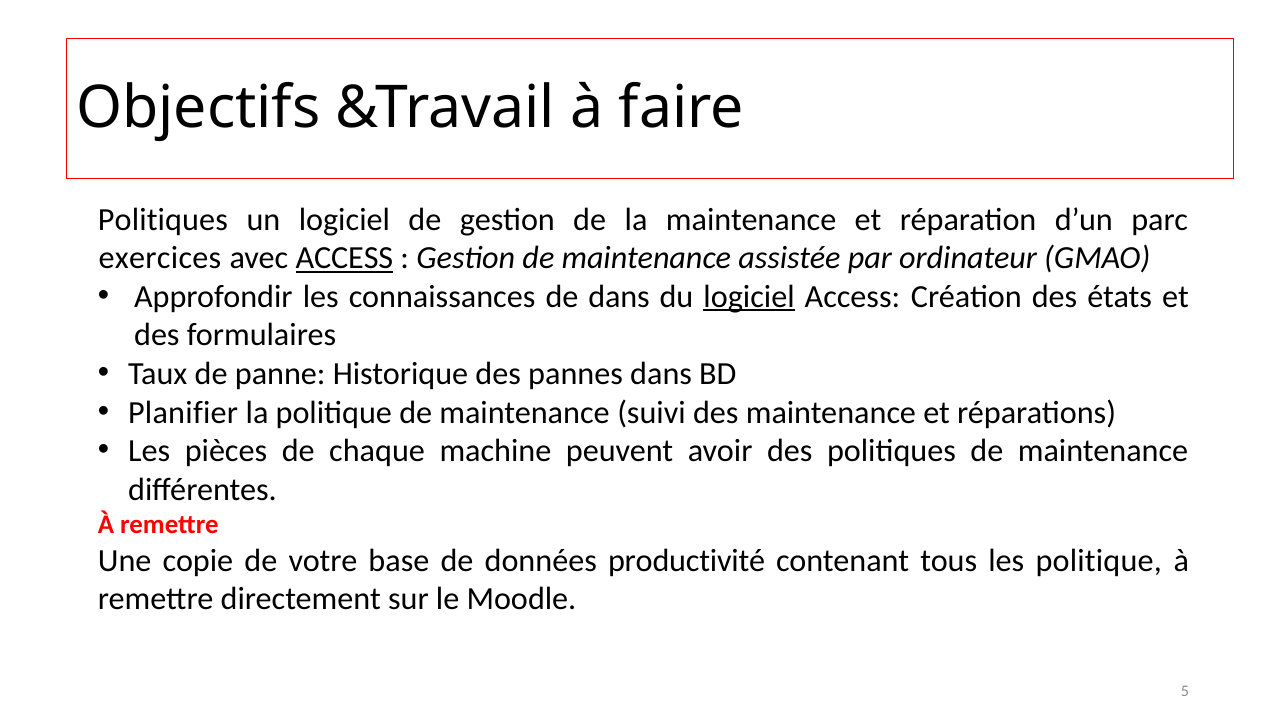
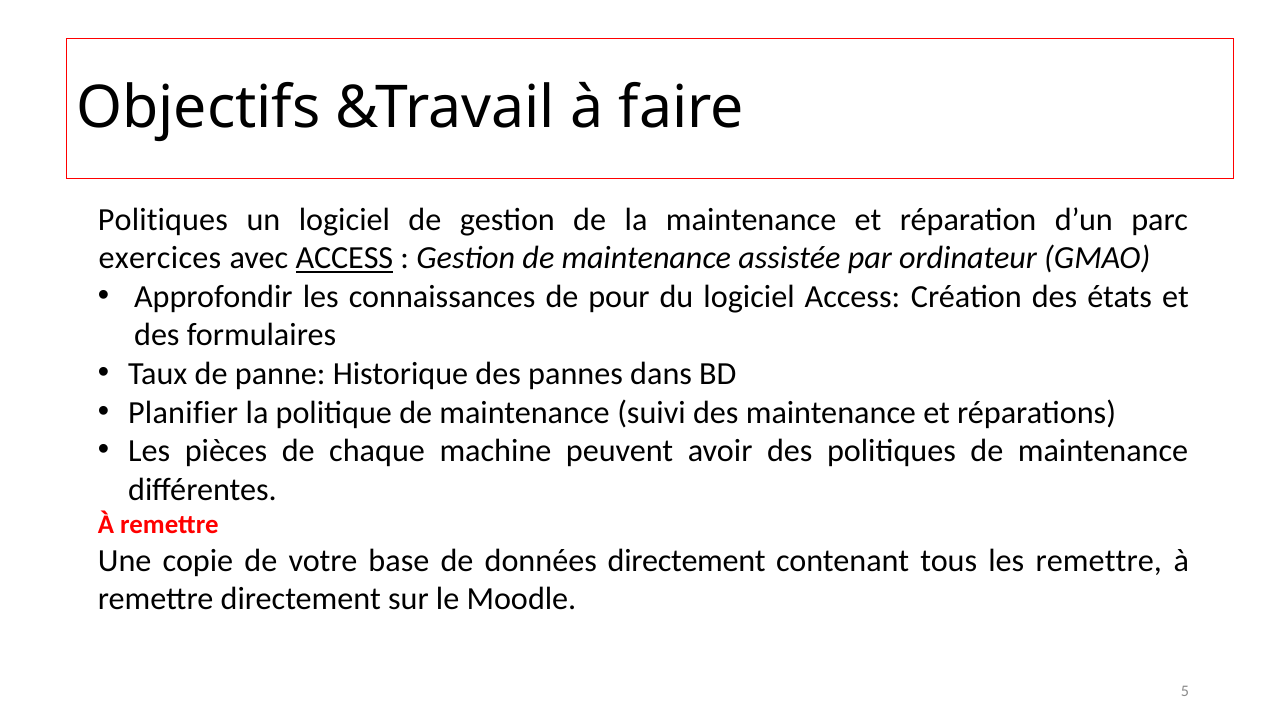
de dans: dans -> pour
logiciel at (749, 297) underline: present -> none
données productivité: productivité -> directement
les politique: politique -> remettre
